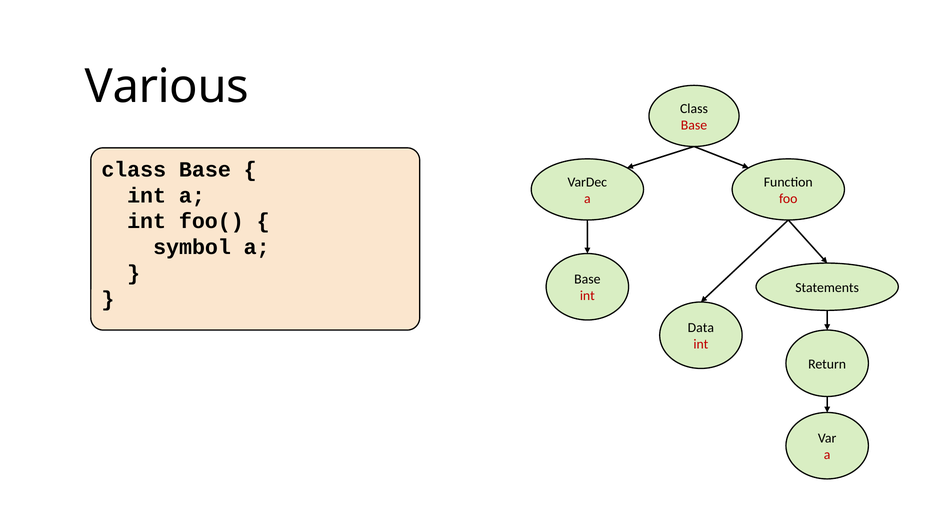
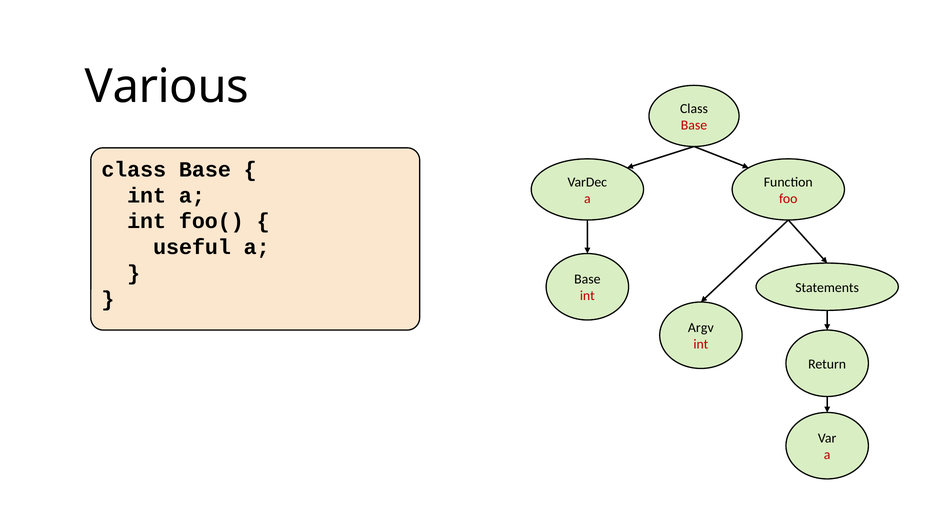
symbol: symbol -> useful
Data: Data -> Argv
